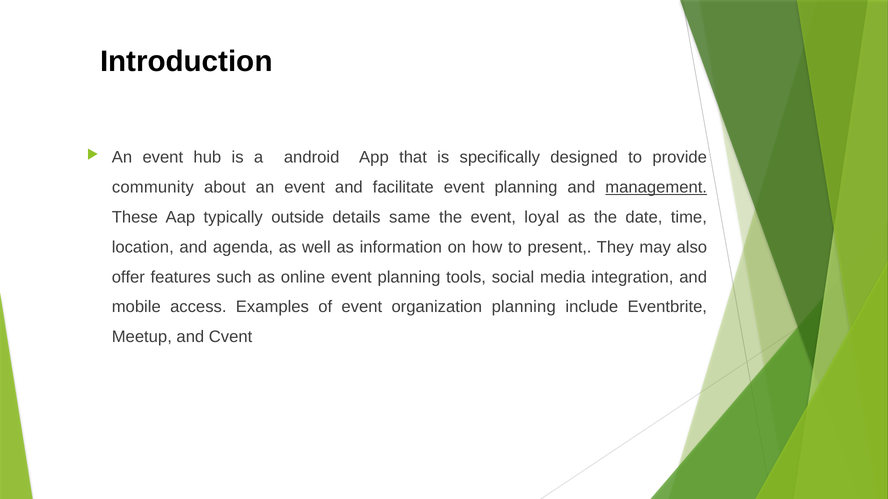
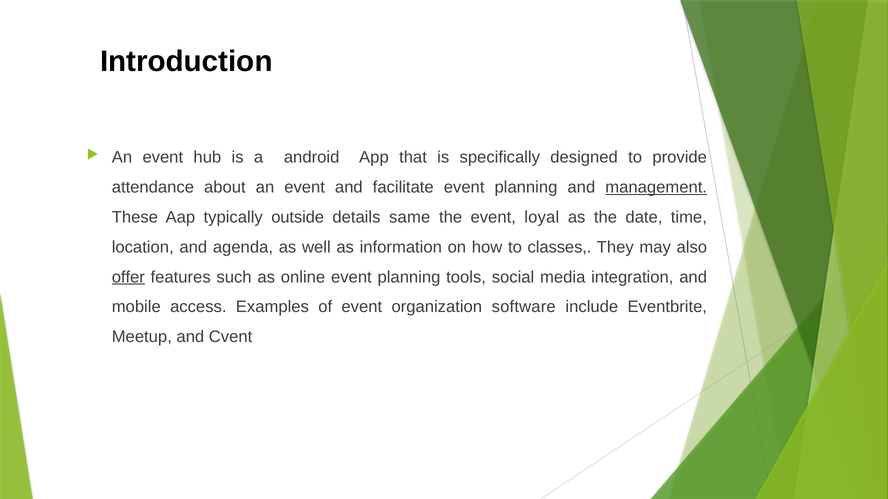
community: community -> attendance
present: present -> classes
offer underline: none -> present
organization planning: planning -> software
